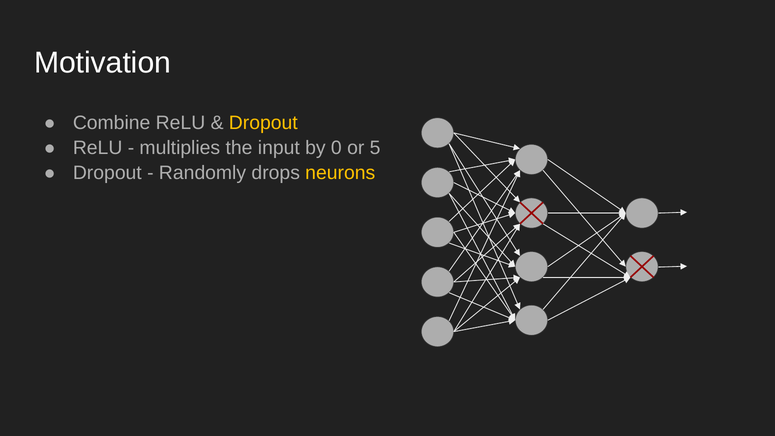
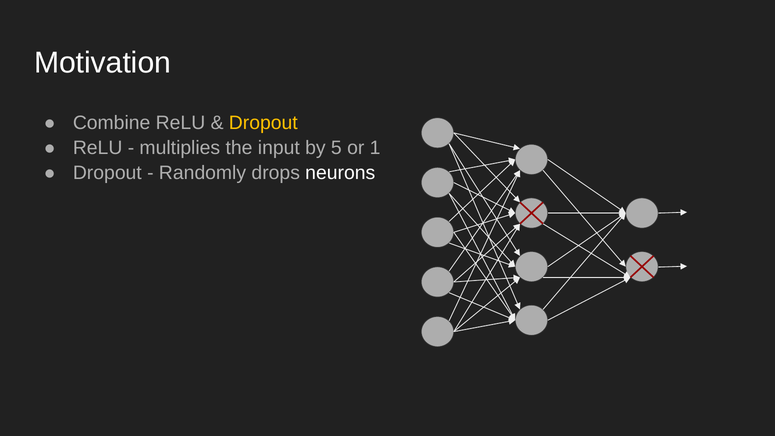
0: 0 -> 5
5: 5 -> 1
neurons colour: yellow -> white
